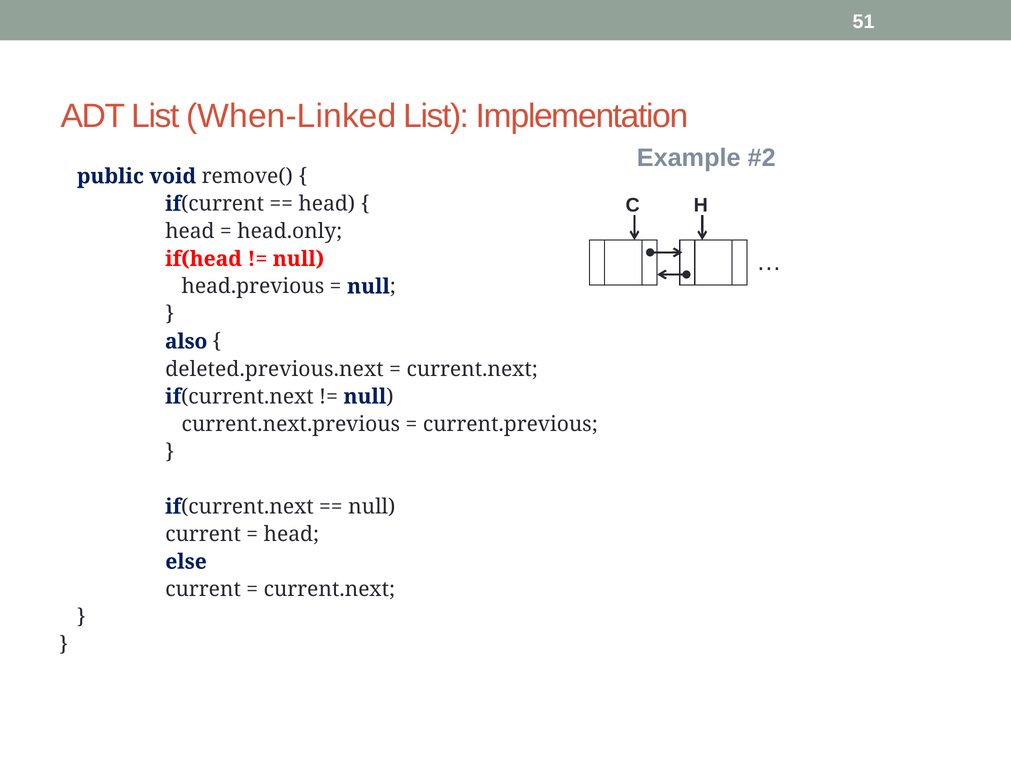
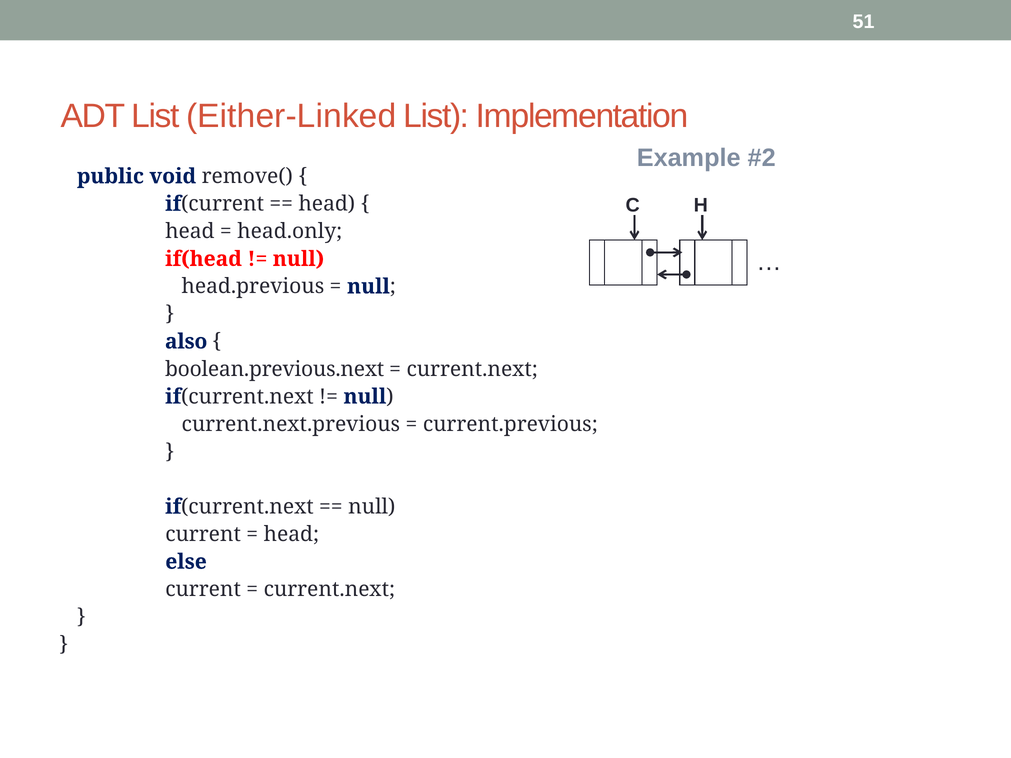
When-Linked: When-Linked -> Either-Linked
deleted.previous.next: deleted.previous.next -> boolean.previous.next
